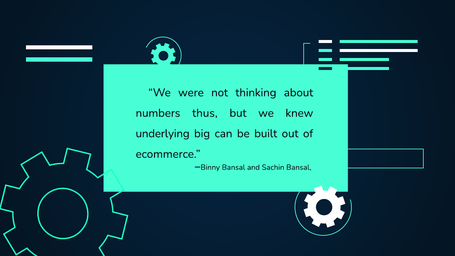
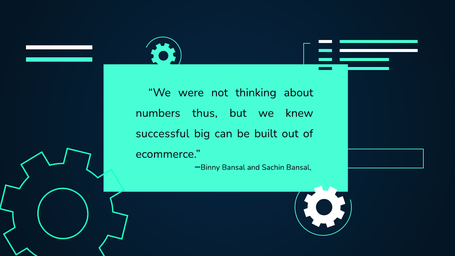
underlying: underlying -> successful
